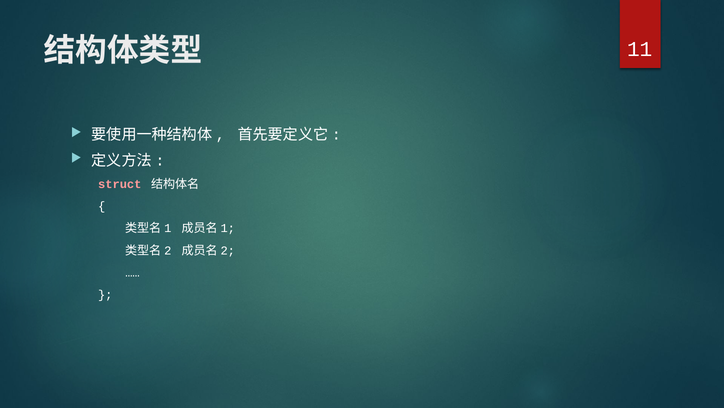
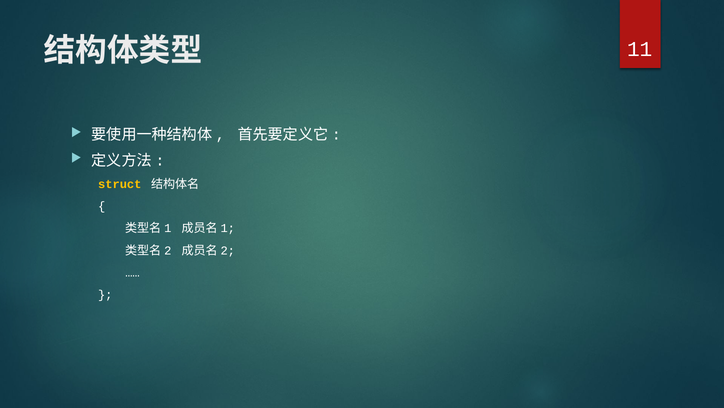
struct colour: pink -> yellow
